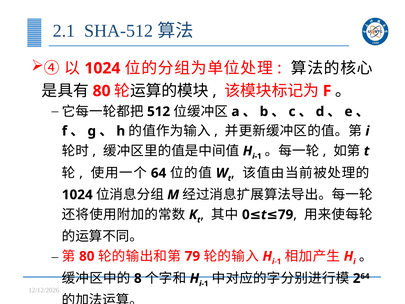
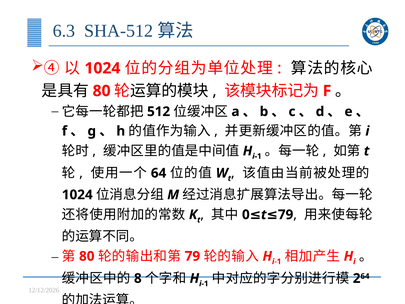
2.1: 2.1 -> 6.3
